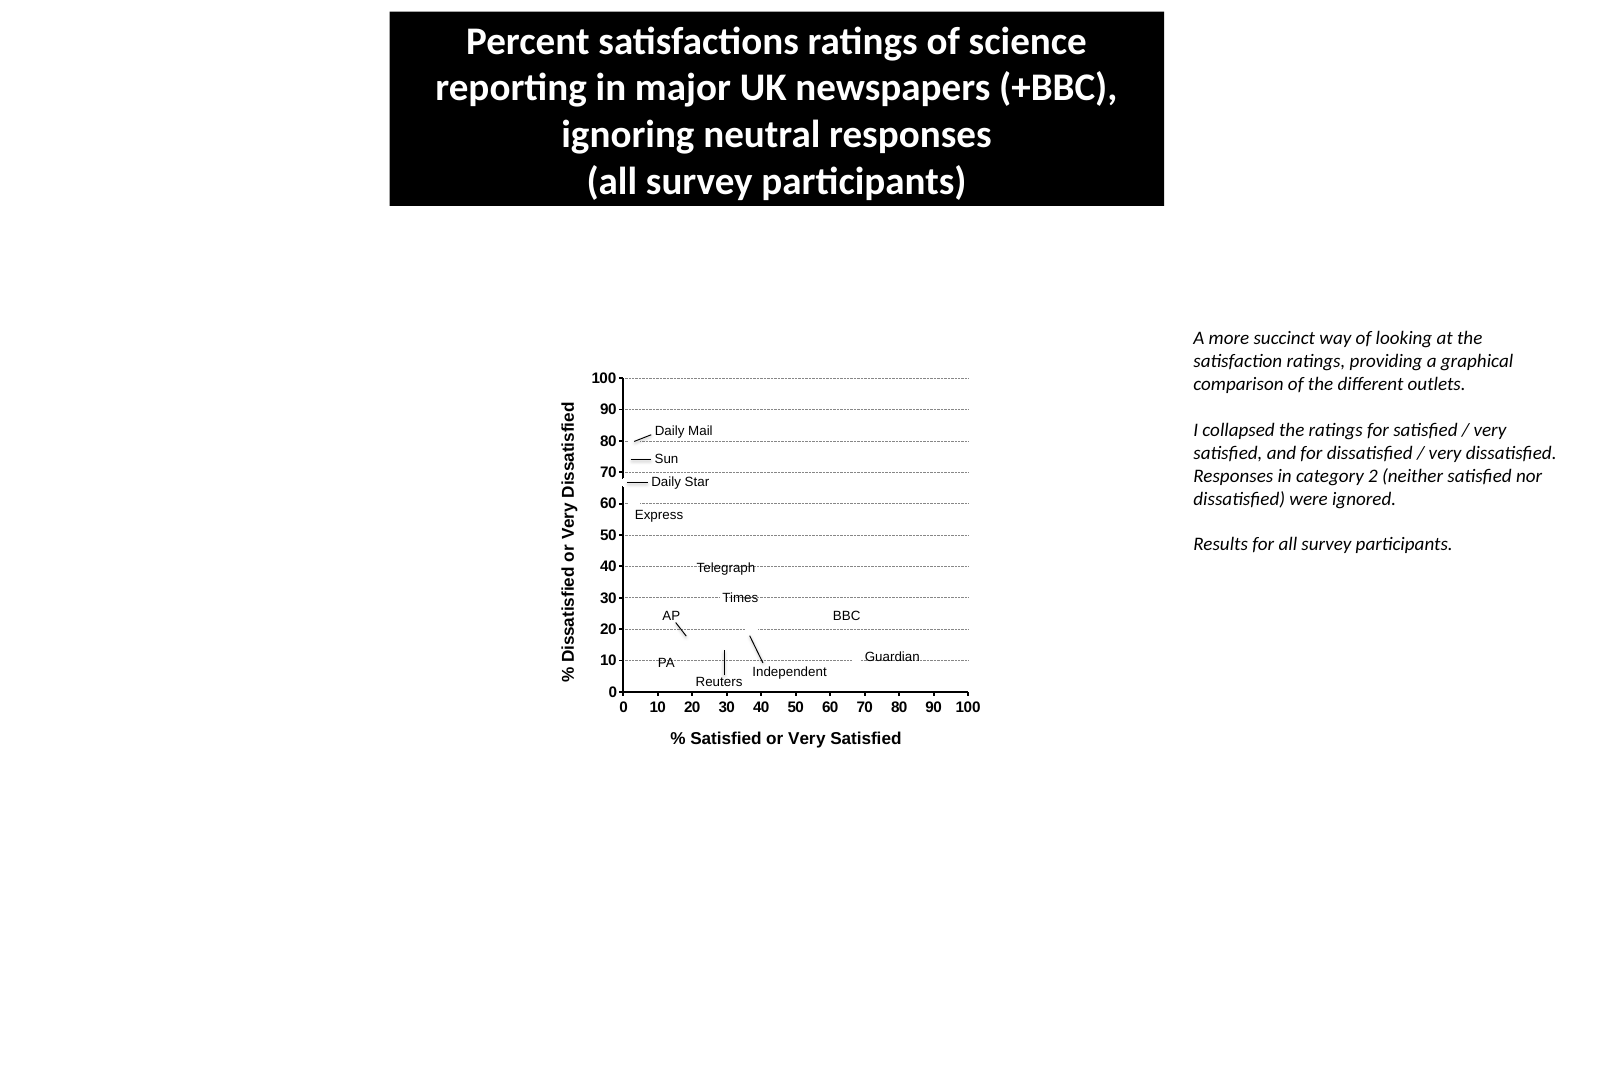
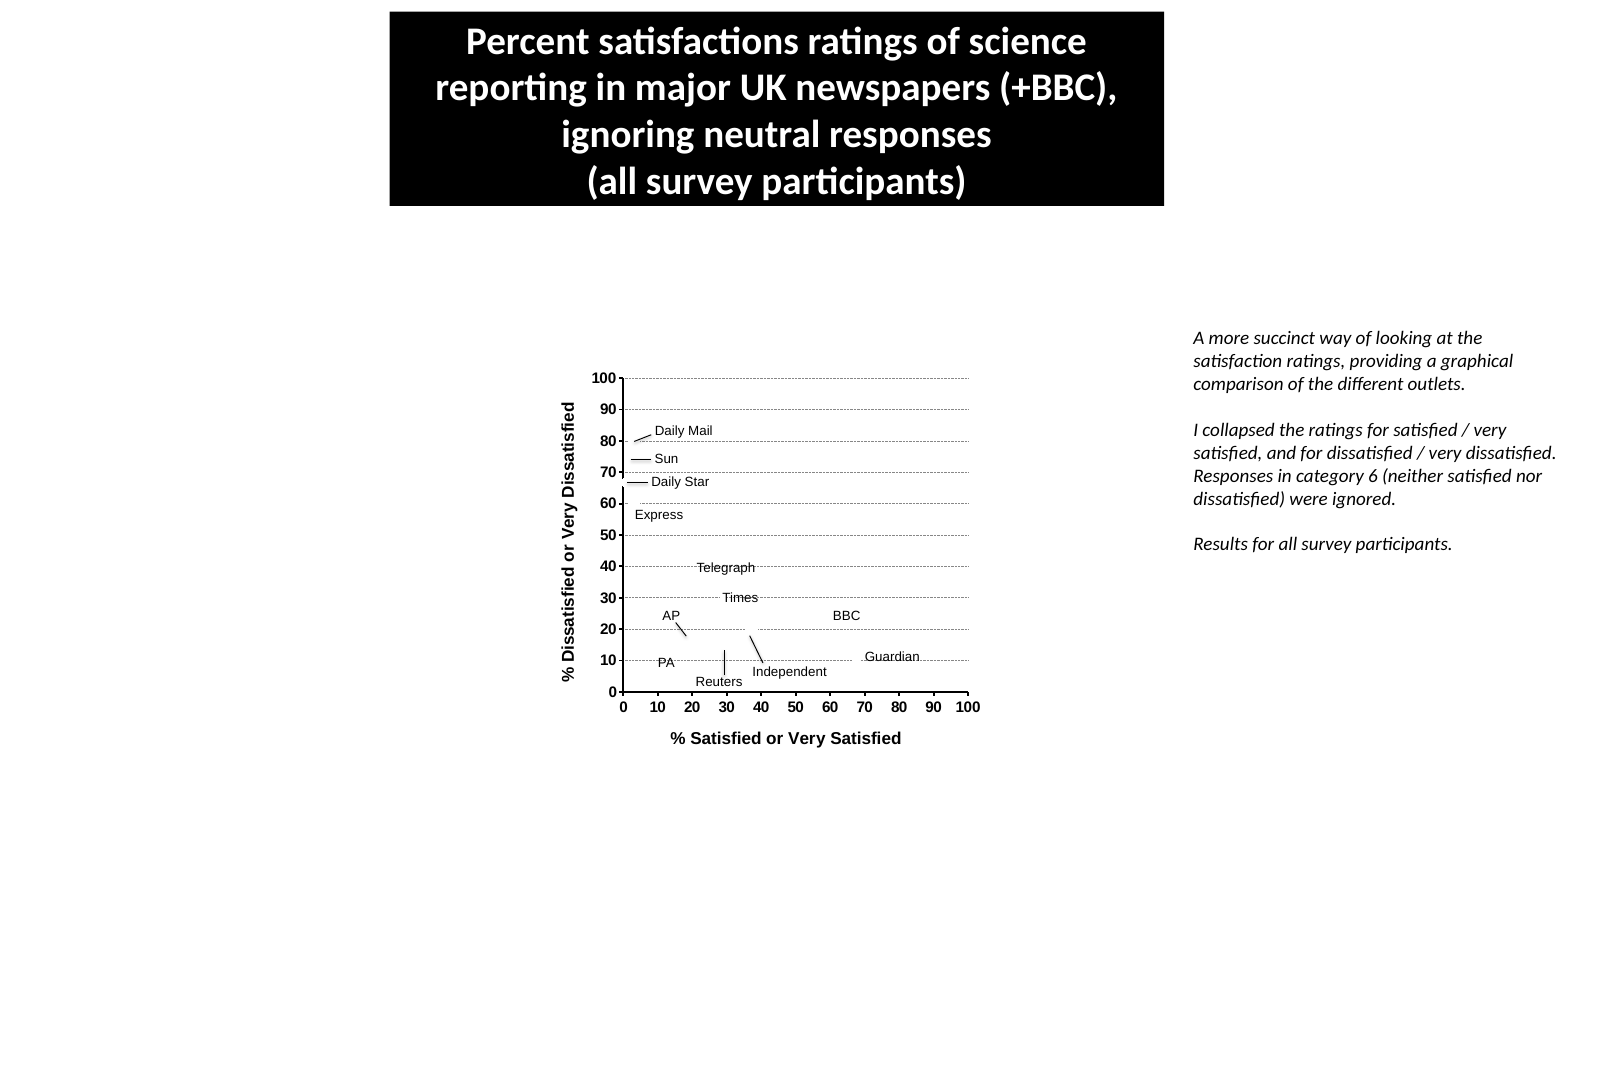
2: 2 -> 6
